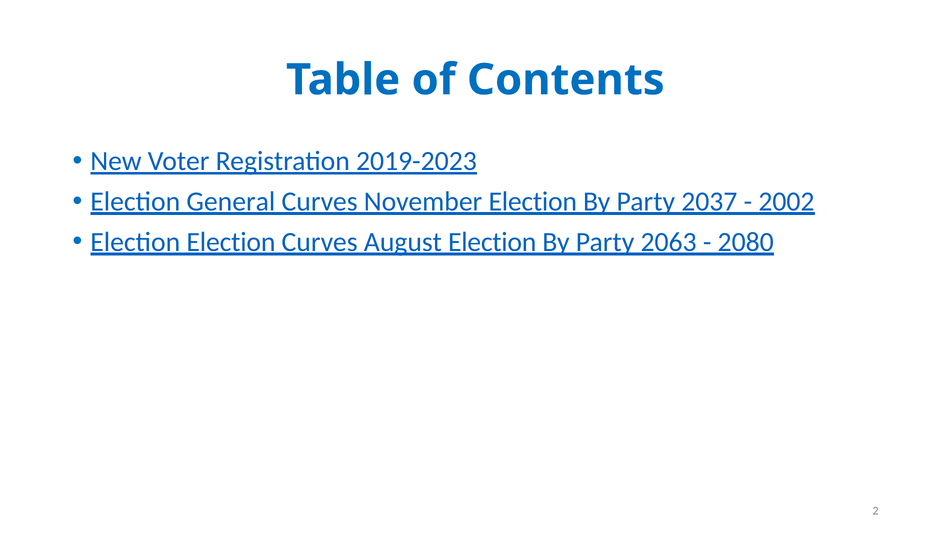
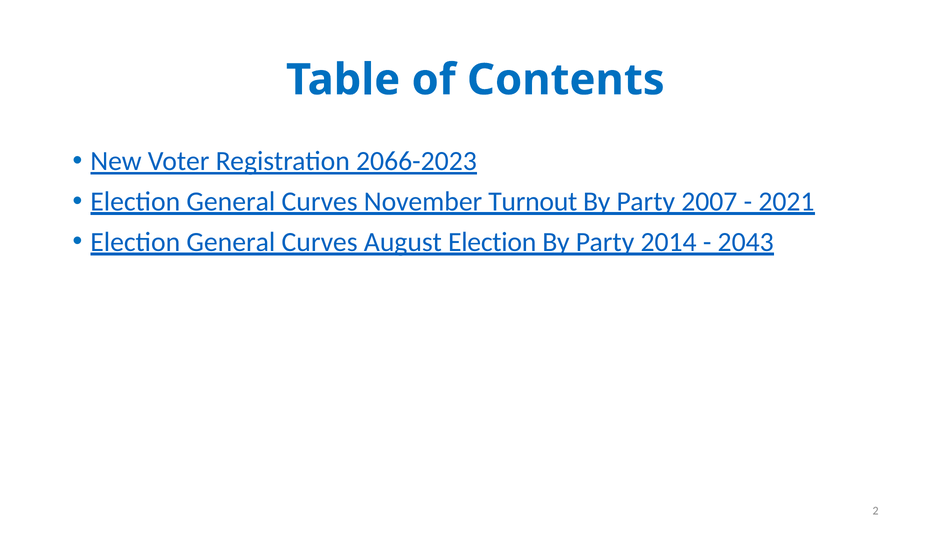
2019-2023: 2019-2023 -> 2066-2023
November Election: Election -> Turnout
2037: 2037 -> 2007
2002: 2002 -> 2021
Election at (231, 242): Election -> General
2063: 2063 -> 2014
2080: 2080 -> 2043
